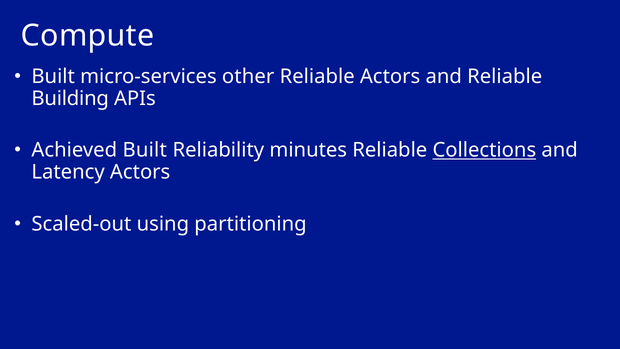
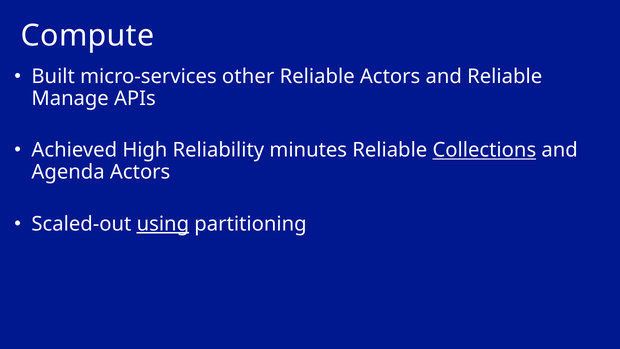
Building: Building -> Manage
Achieved Built: Built -> High
Latency: Latency -> Agenda
using underline: none -> present
